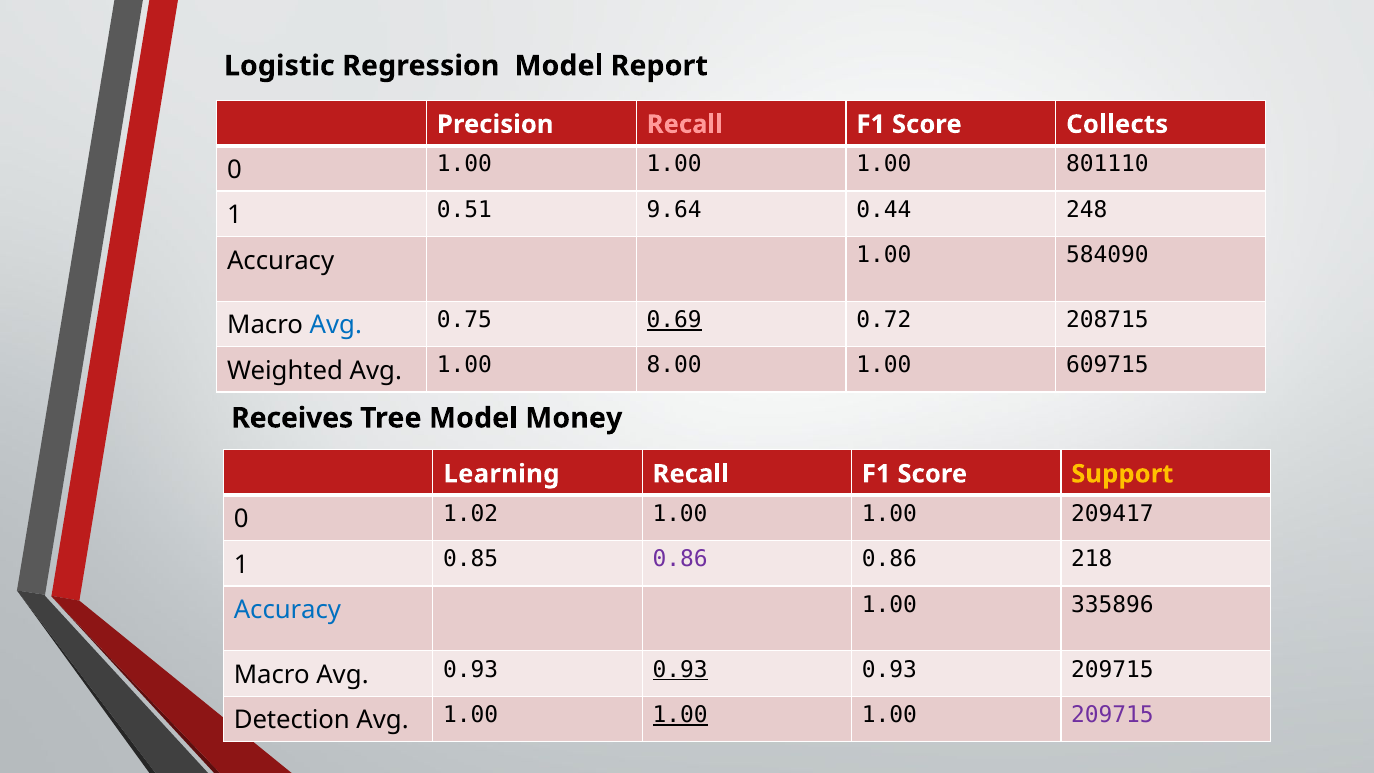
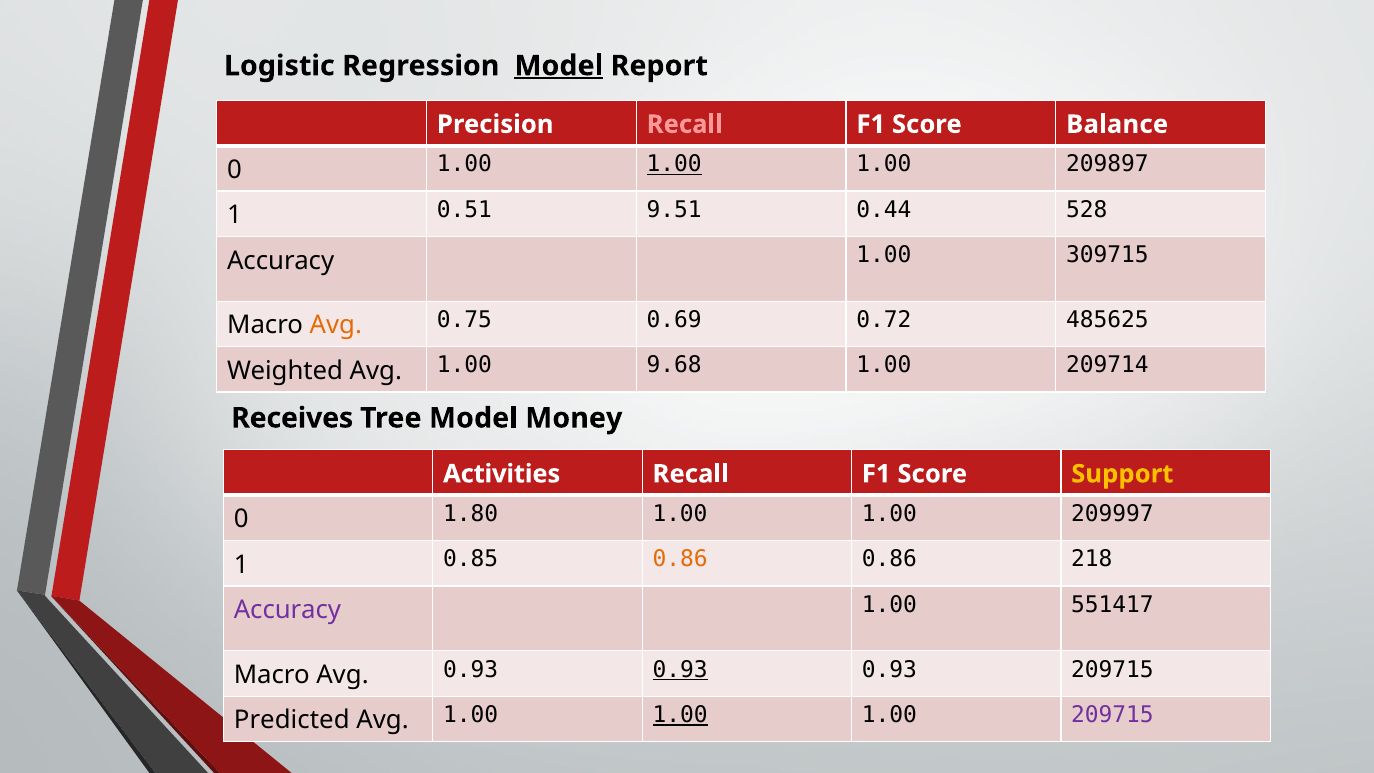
Model at (559, 66) underline: none -> present
Collects: Collects -> Balance
1.00 at (674, 164) underline: none -> present
801110: 801110 -> 209897
9.64: 9.64 -> 9.51
248: 248 -> 528
584090: 584090 -> 309715
Avg at (336, 325) colour: blue -> orange
0.69 underline: present -> none
208715: 208715 -> 485625
8.00: 8.00 -> 9.68
609715: 609715 -> 209714
Learning: Learning -> Activities
1.02: 1.02 -> 1.80
209417: 209417 -> 209997
0.86 at (680, 559) colour: purple -> orange
Accuracy at (287, 610) colour: blue -> purple
335896: 335896 -> 551417
Detection: Detection -> Predicted
